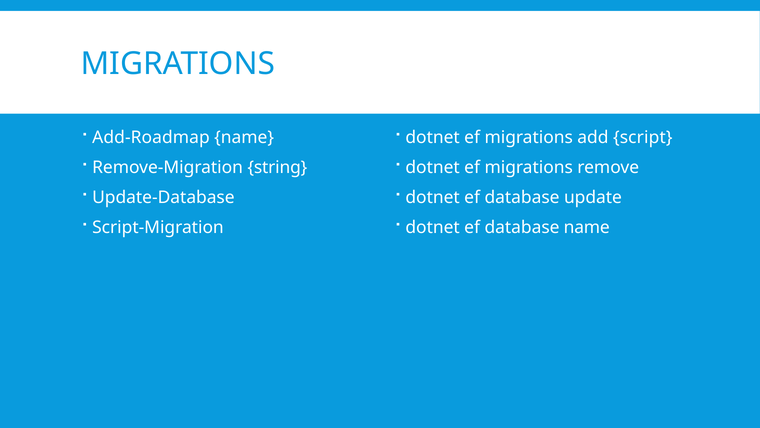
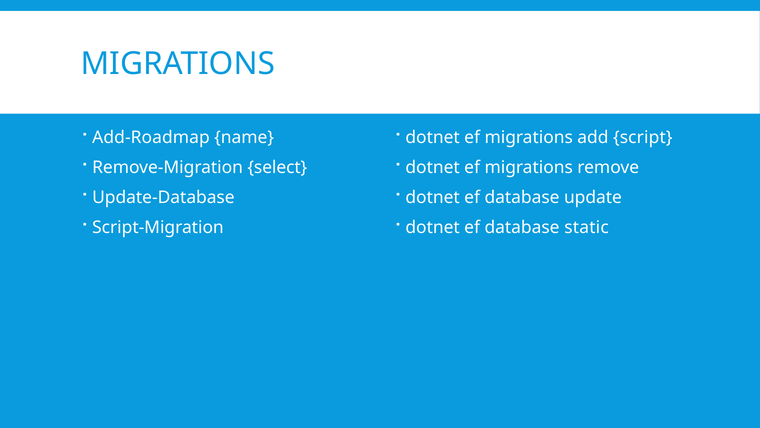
string: string -> select
database name: name -> static
